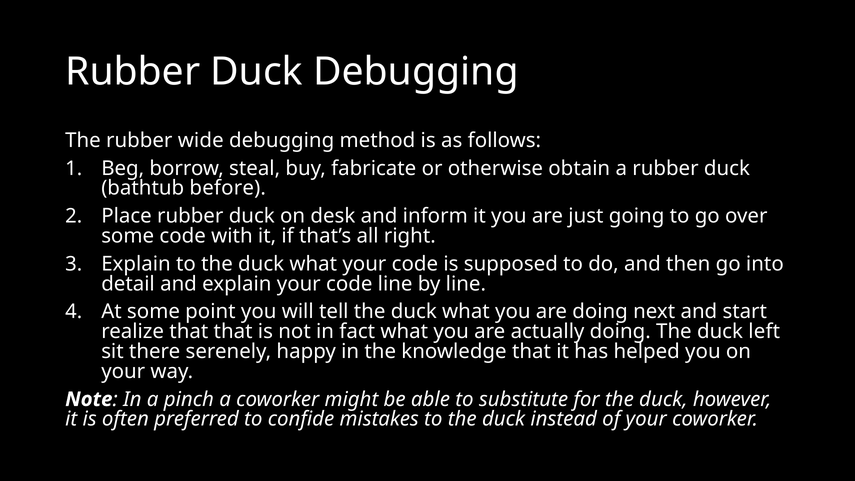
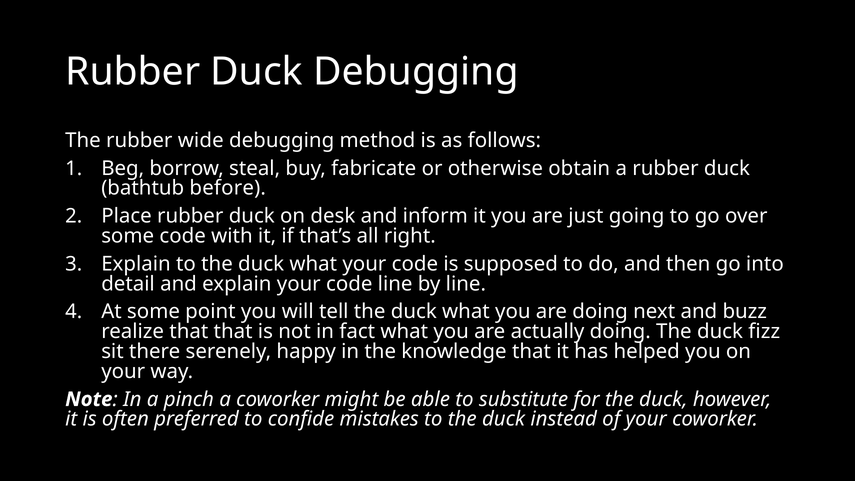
start: start -> buzz
left: left -> fizz
